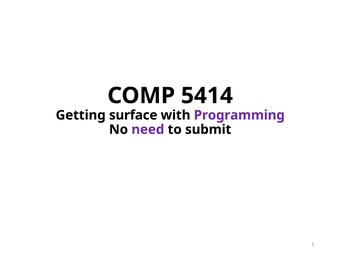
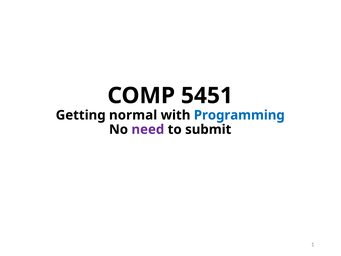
5414: 5414 -> 5451
surface: surface -> normal
Programming colour: purple -> blue
